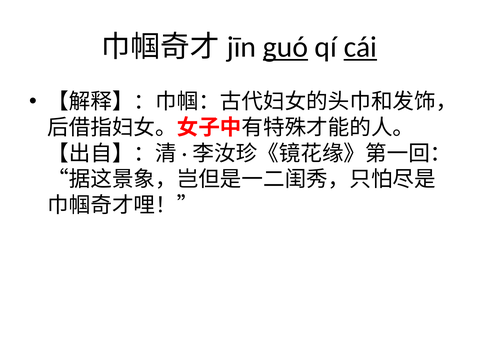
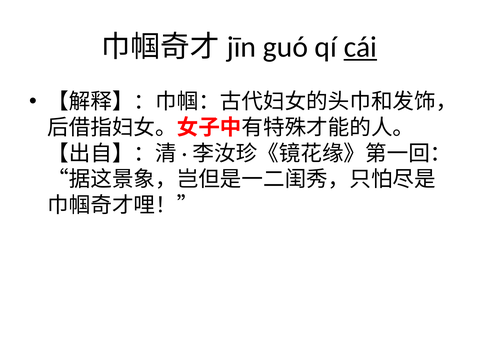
guó underline: present -> none
